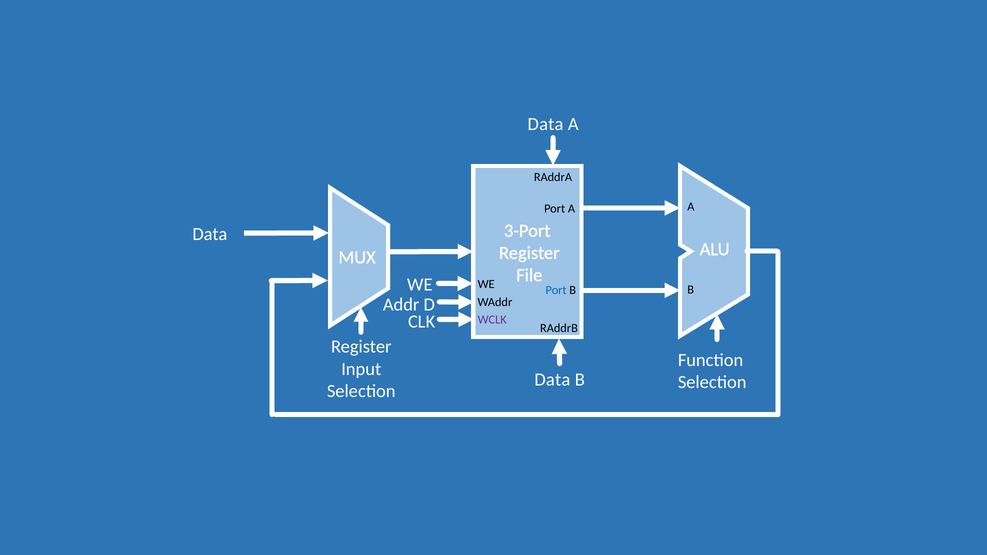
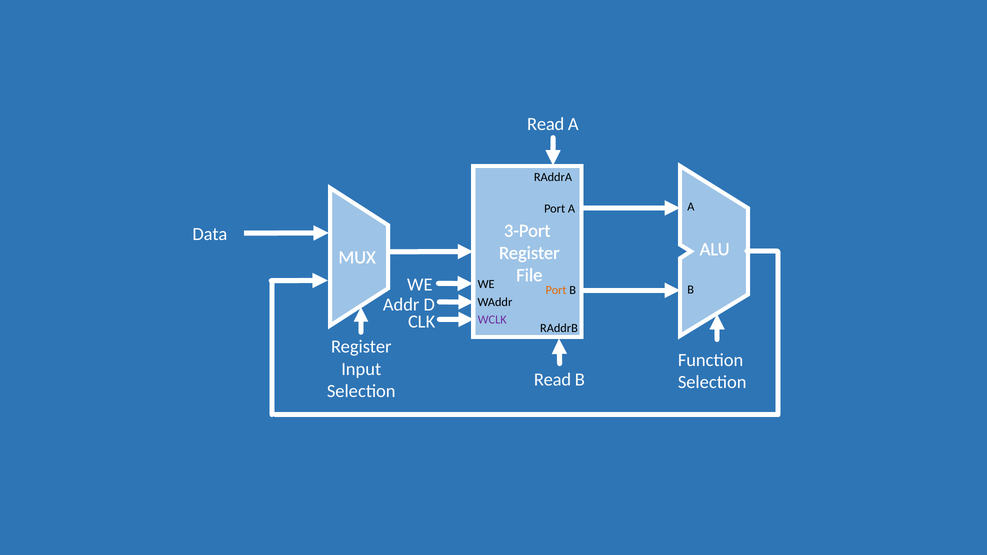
Data at (545, 124): Data -> Read
Port at (556, 291) colour: blue -> orange
Data at (552, 380): Data -> Read
